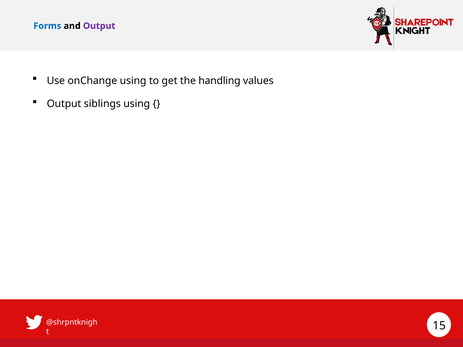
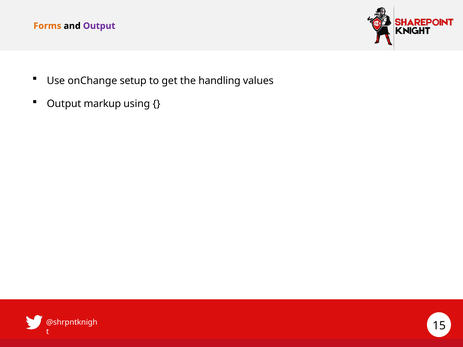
Forms colour: blue -> orange
onChange using: using -> setup
siblings: siblings -> markup
